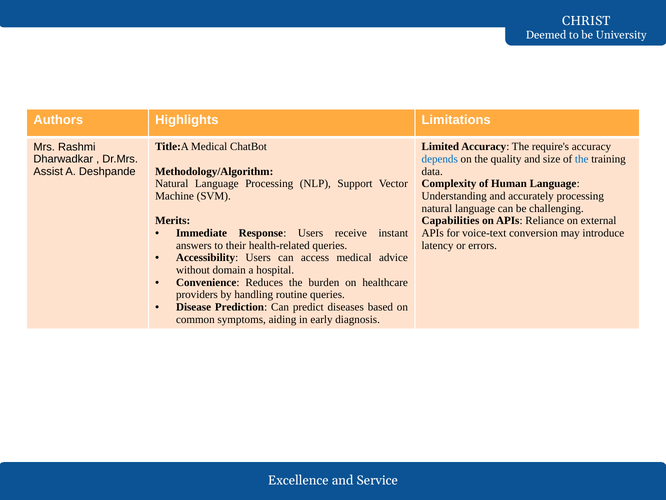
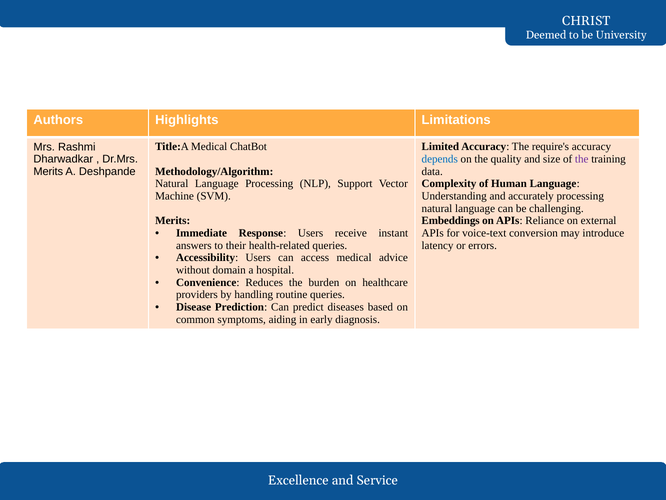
the at (582, 159) colour: blue -> purple
Assist at (48, 172): Assist -> Merits
Capabilities: Capabilities -> Embeddings
